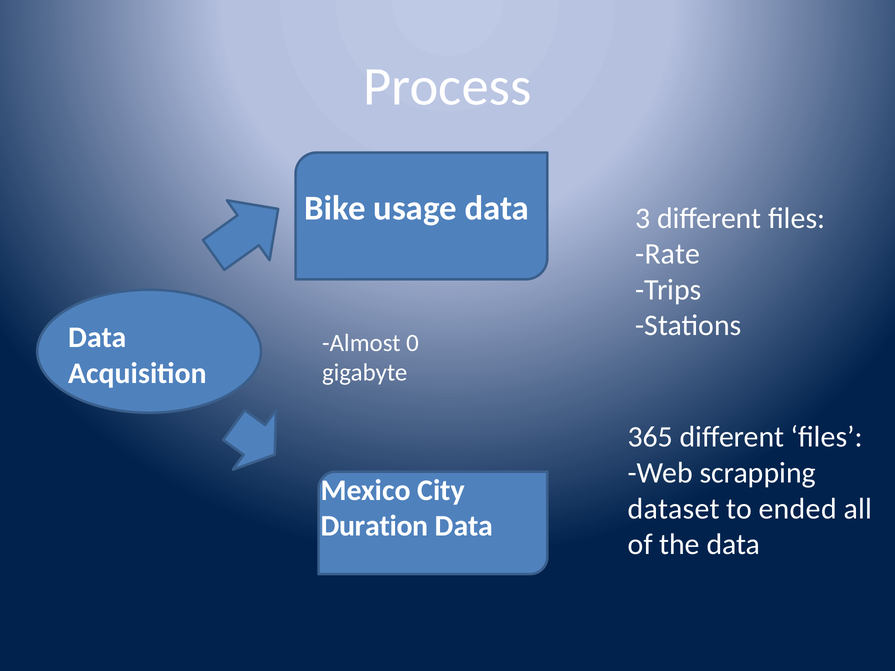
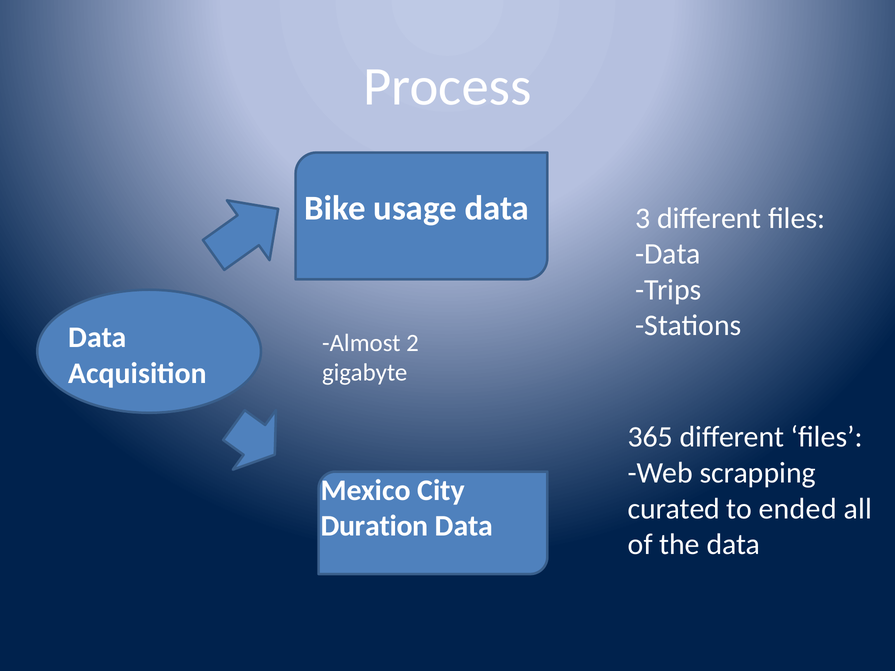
Rate at (668, 254): Rate -> Data
0: 0 -> 2
dataset: dataset -> curated
